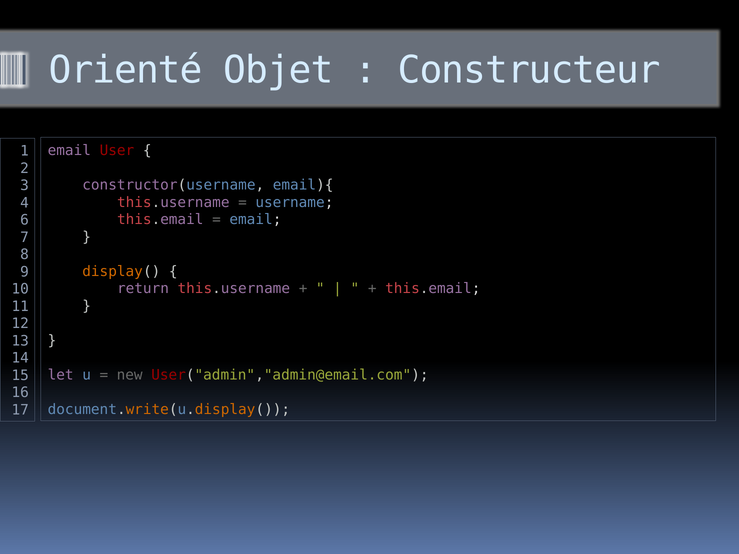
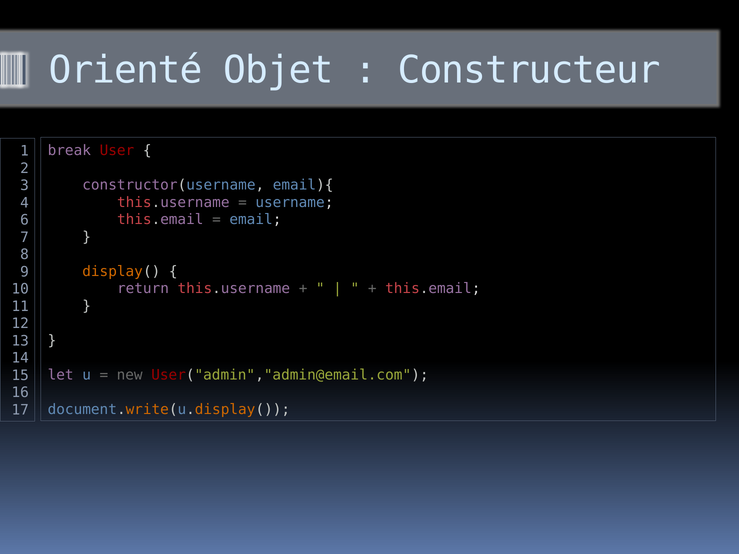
email at (69, 151): email -> break
